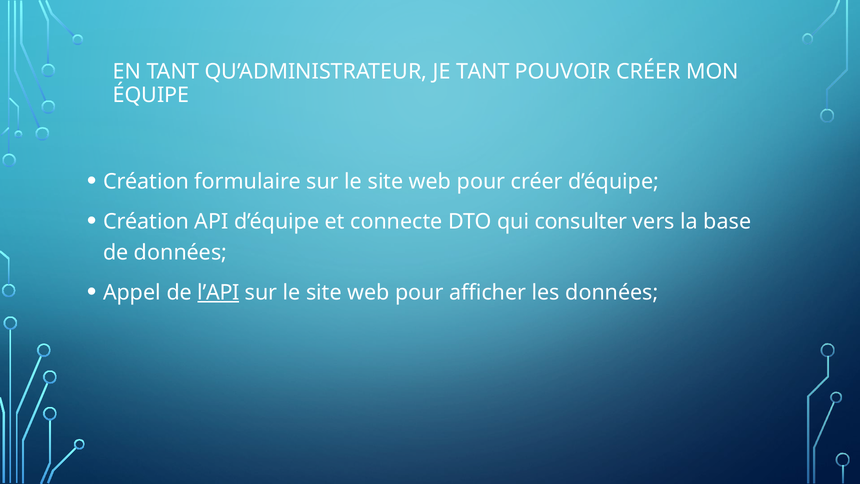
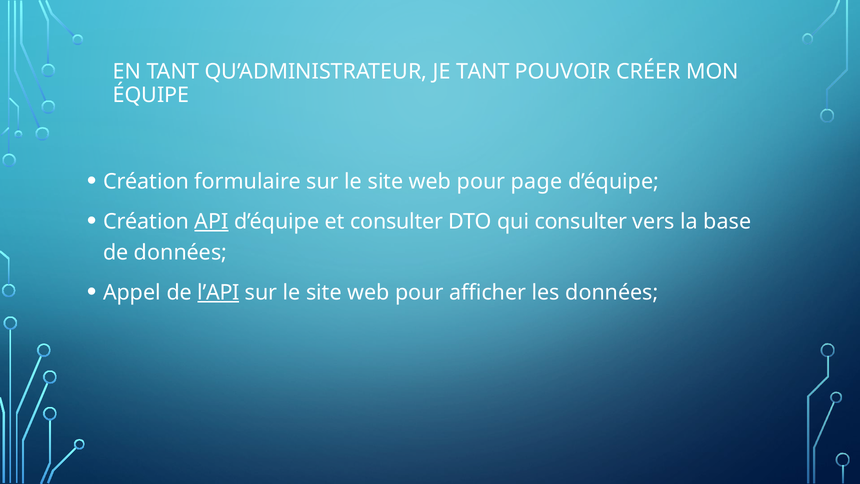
pour créer: créer -> page
API underline: none -> present
et connecte: connecte -> consulter
